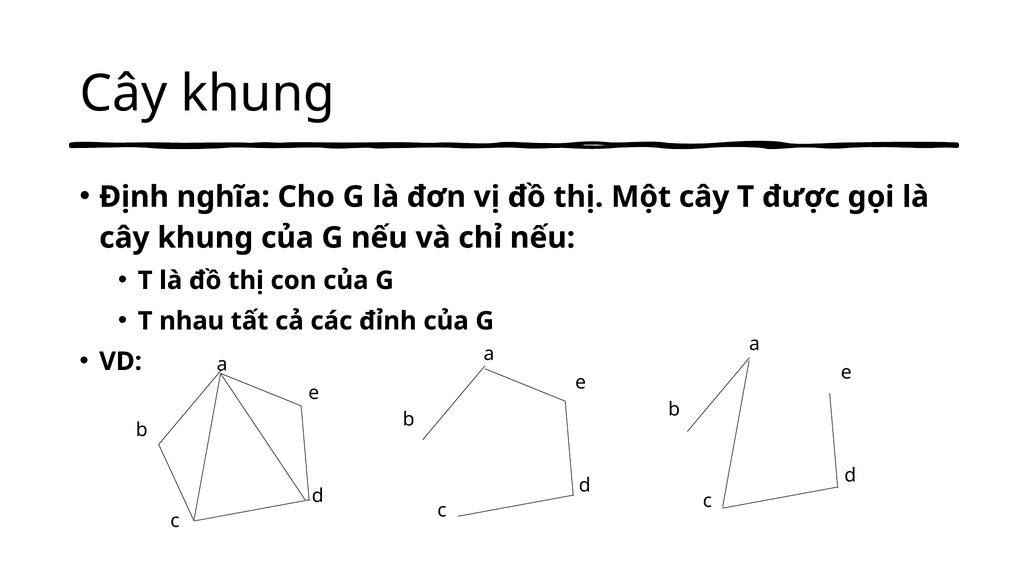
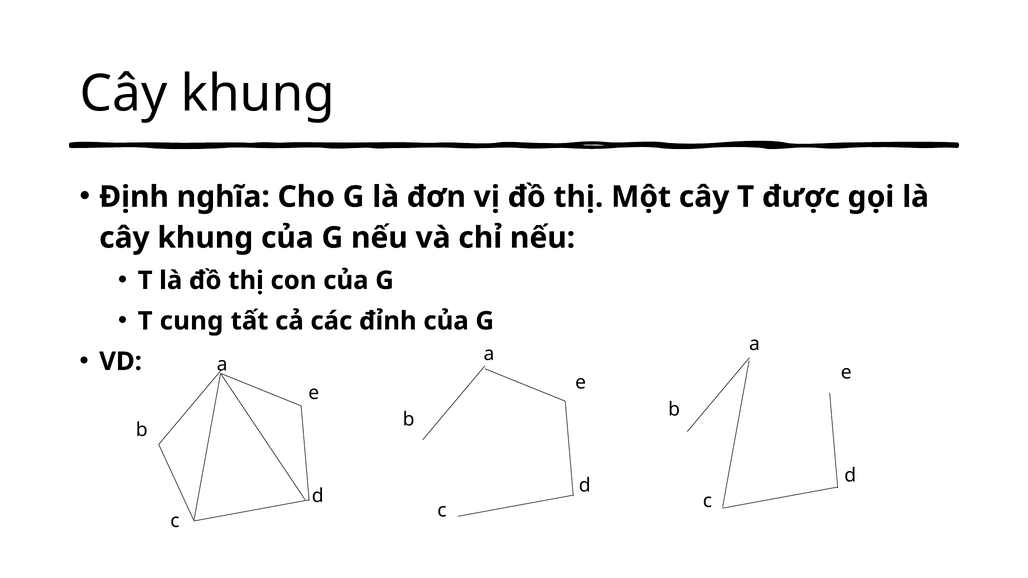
nhau: nhau -> cung
